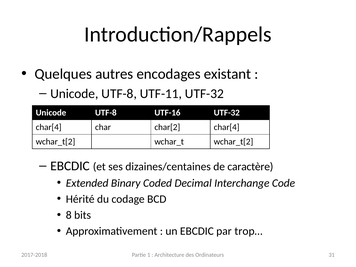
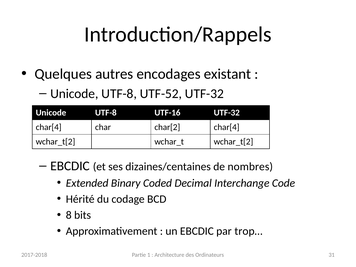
UTF-11: UTF-11 -> UTF-52
caractère: caractère -> nombres
